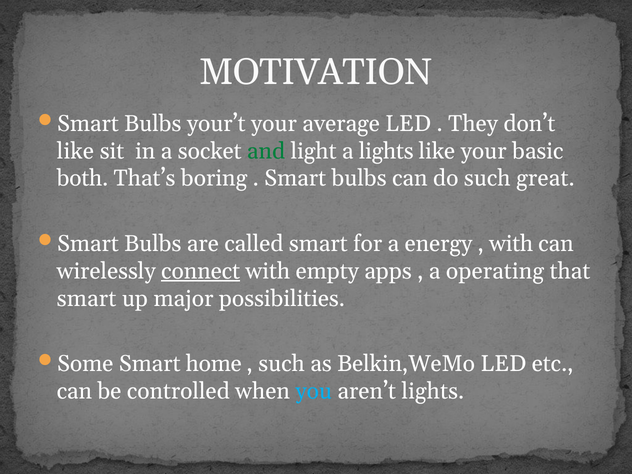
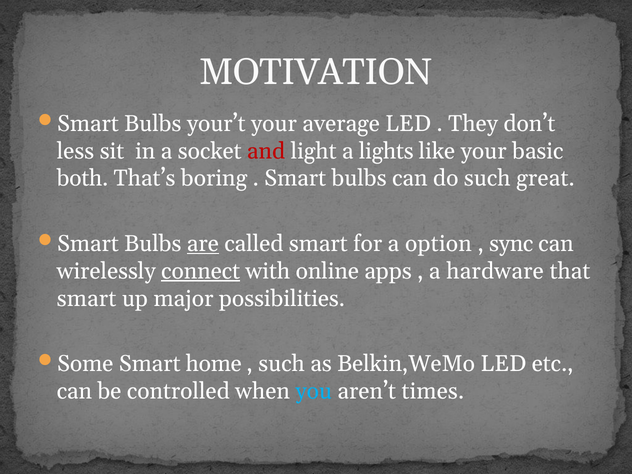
like at (75, 151): like -> less
and colour: green -> red
are underline: none -> present
energy: energy -> option
with at (511, 244): with -> sync
empty: empty -> online
operating: operating -> hardware
aren’t lights: lights -> times
